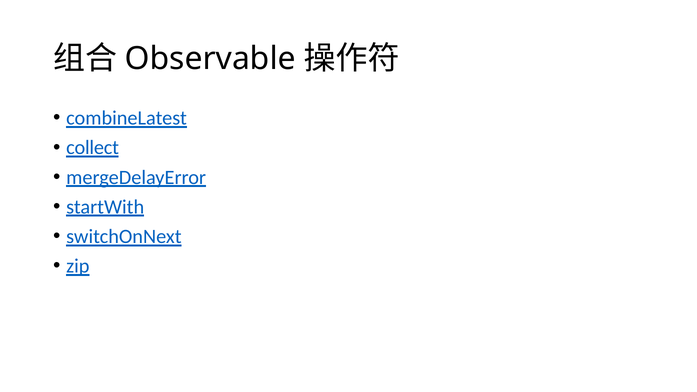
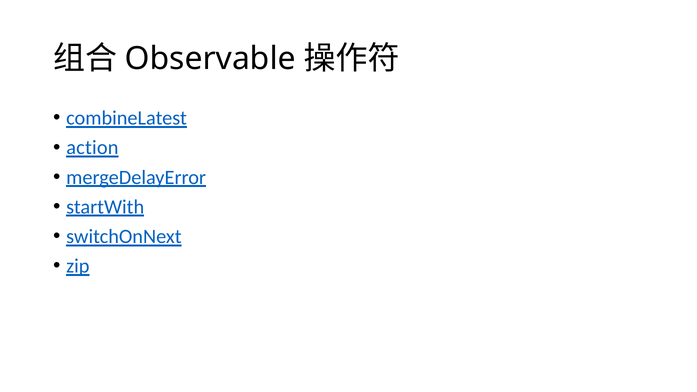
collect: collect -> action
